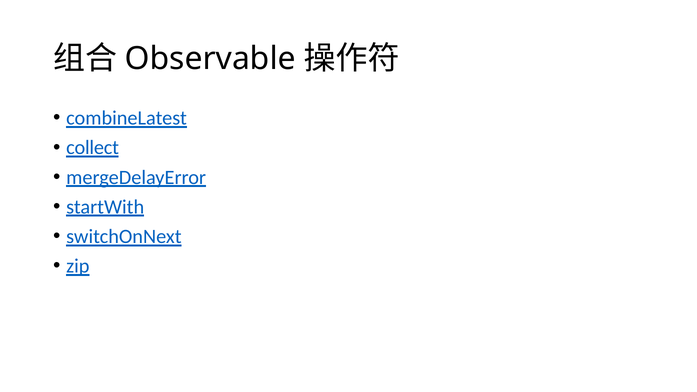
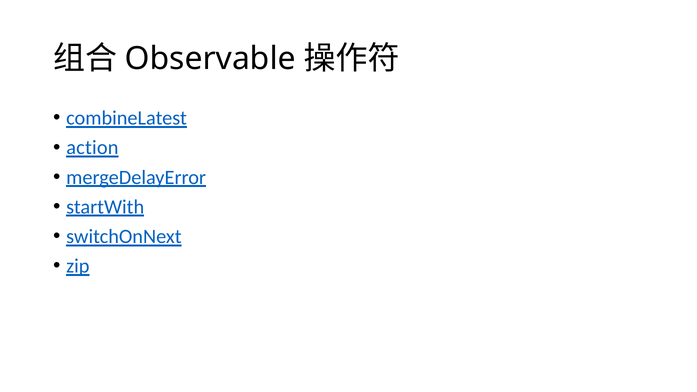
collect: collect -> action
